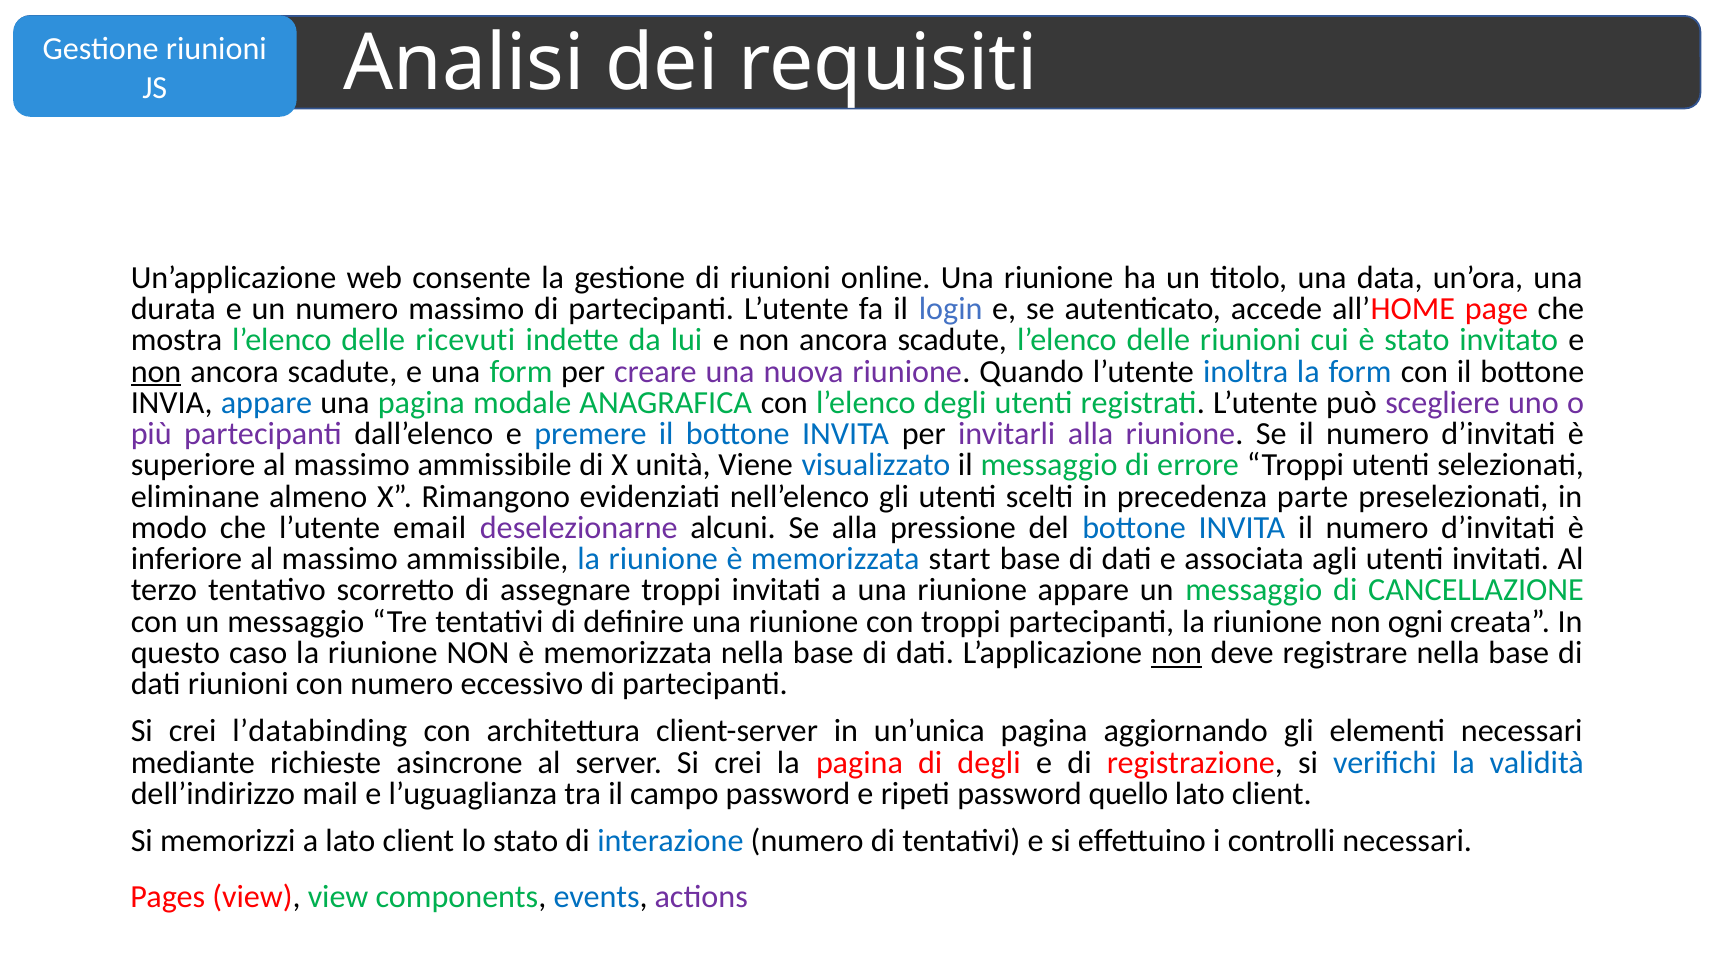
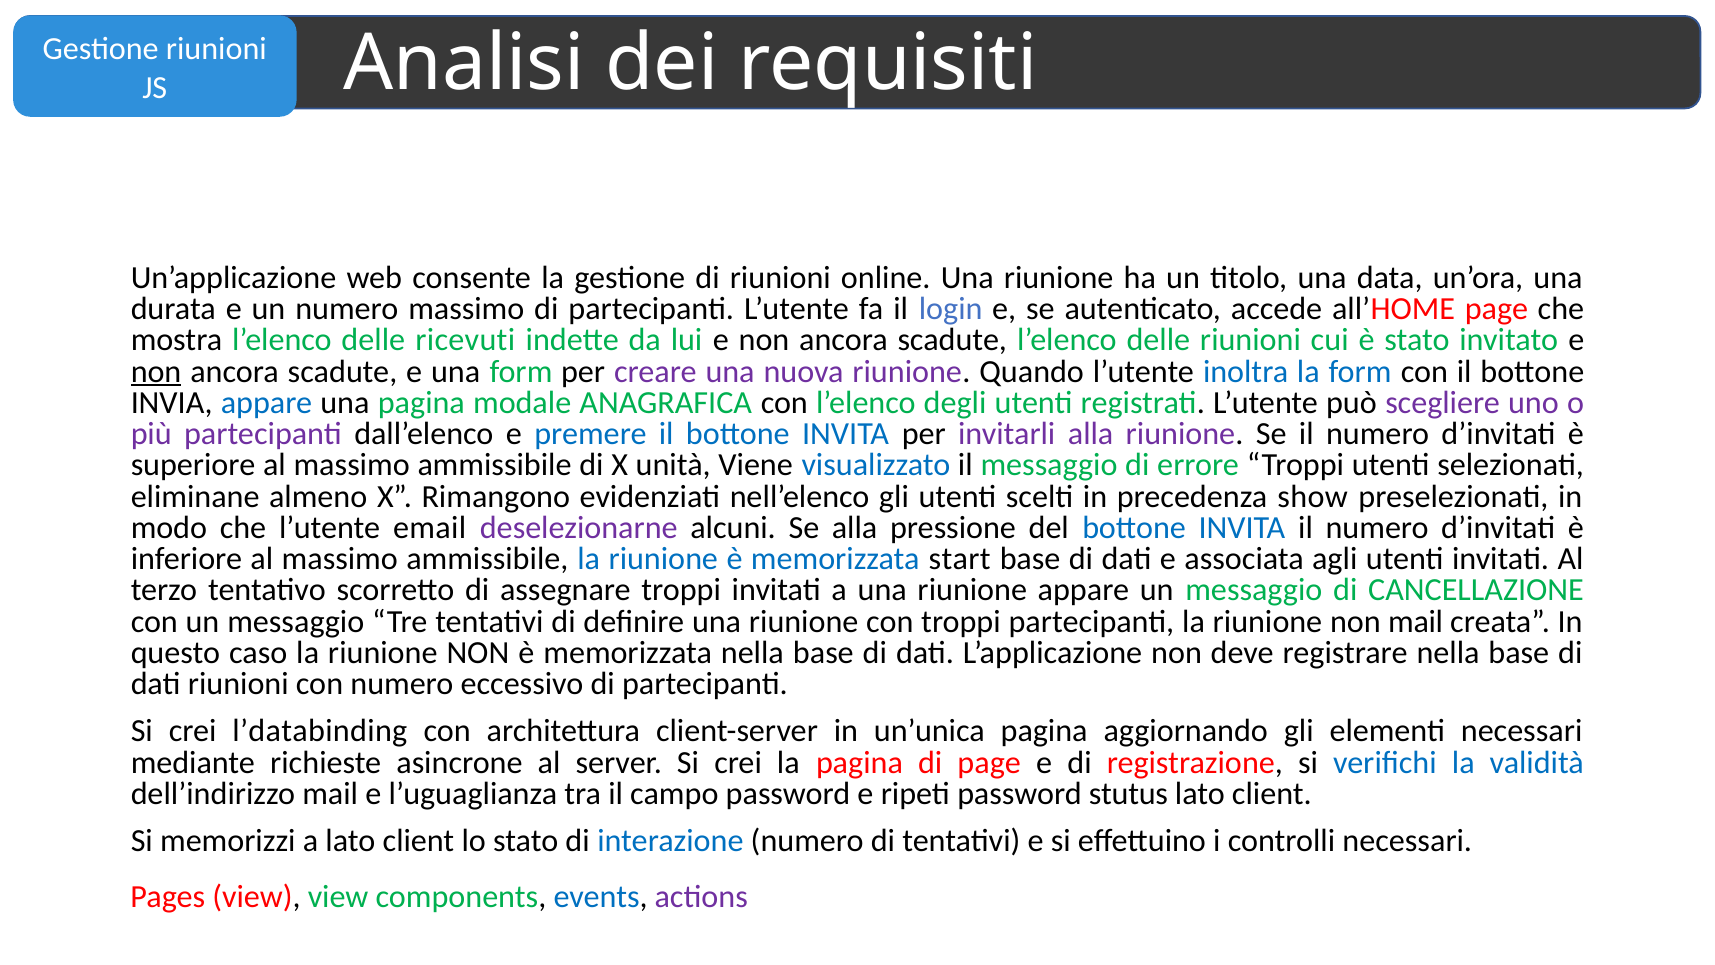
parte: parte -> show
non ogni: ogni -> mail
non at (1177, 653) underline: present -> none
di degli: degli -> page
quello: quello -> stutus
